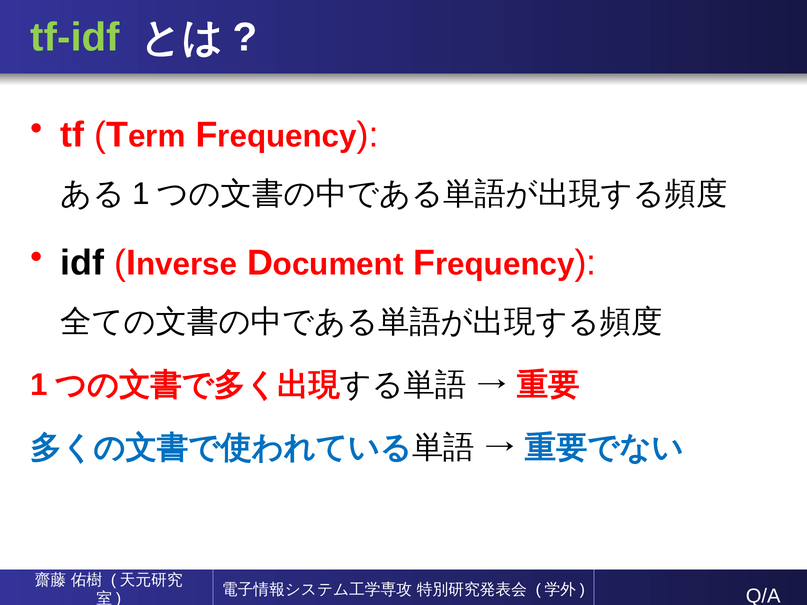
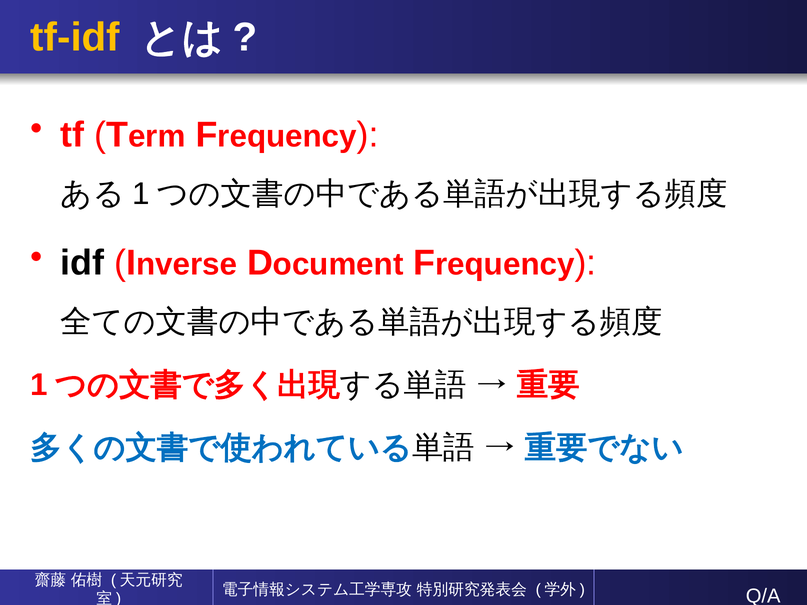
tf-idf colour: light green -> yellow
